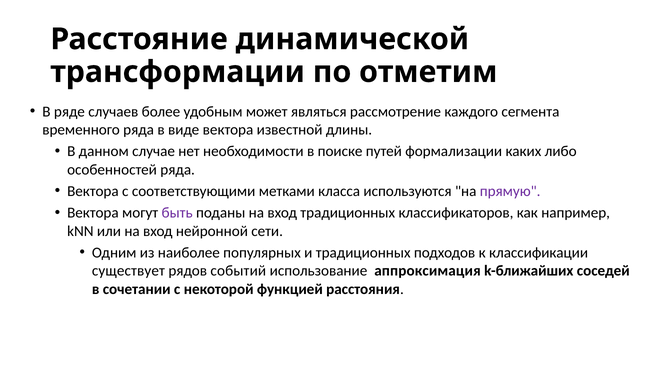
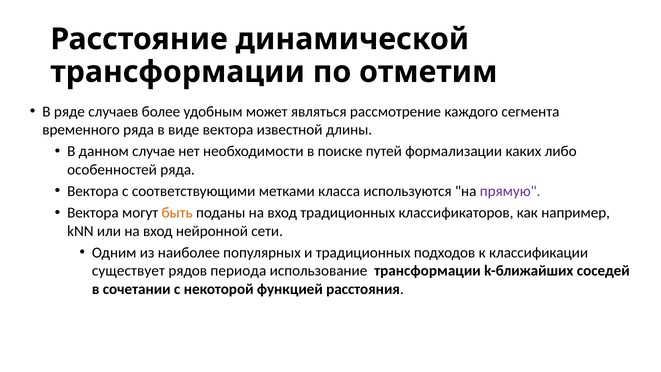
быть colour: purple -> orange
событий: событий -> периода
использование аппроксимация: аппроксимация -> трансформации
